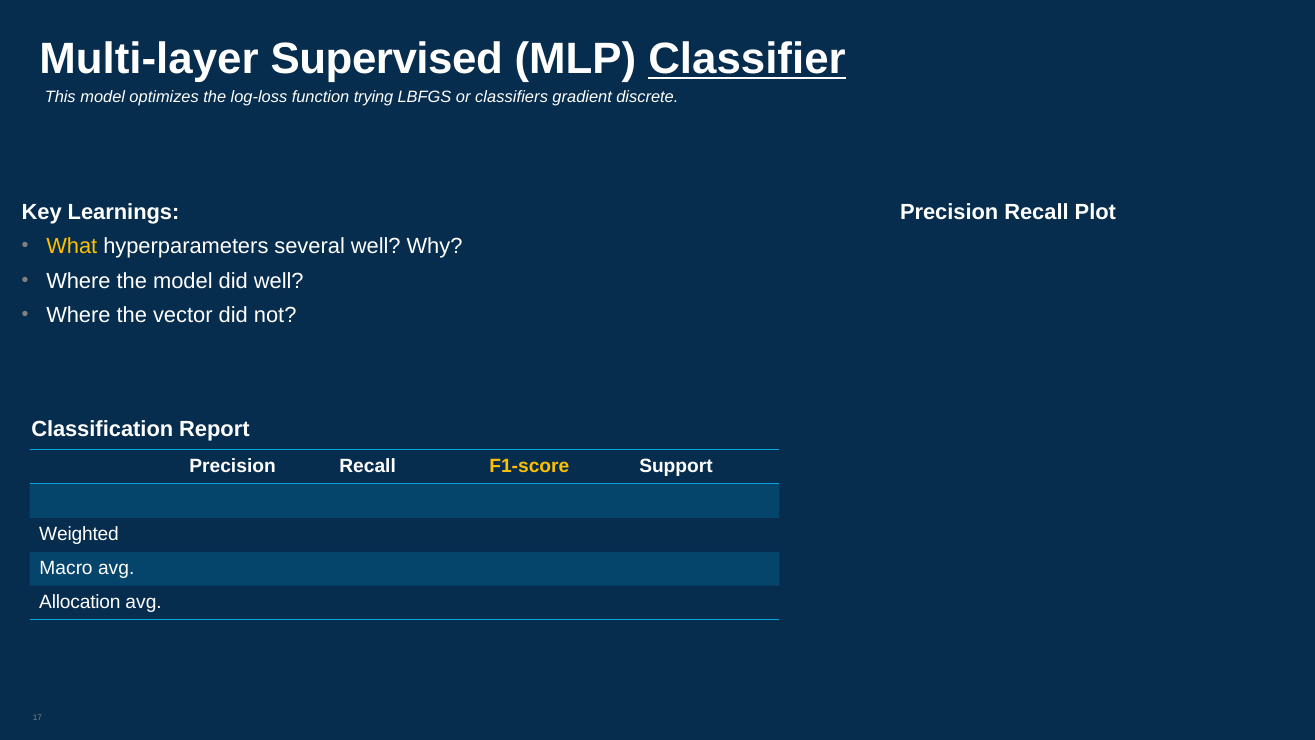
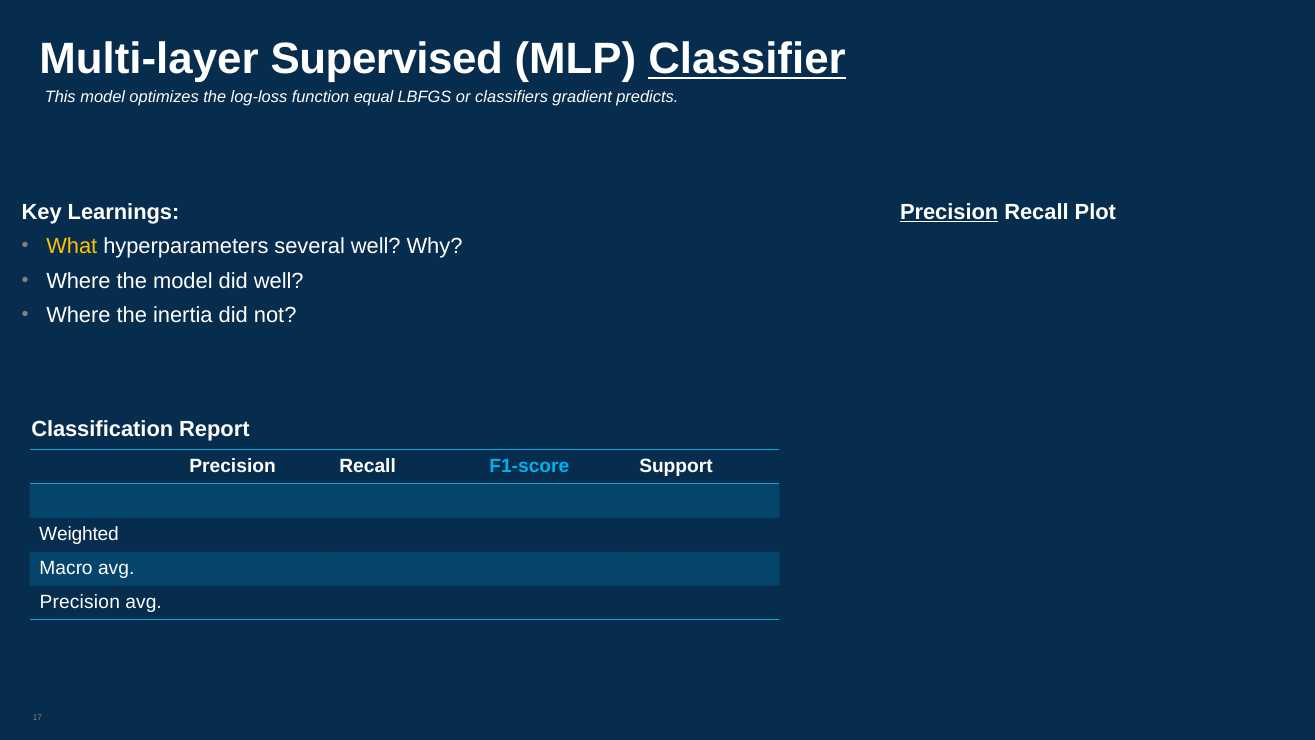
trying: trying -> equal
discrete: discrete -> predicts
Precision at (949, 212) underline: none -> present
vector: vector -> inertia
F1-score colour: yellow -> light blue
Allocation at (80, 602): Allocation -> Precision
